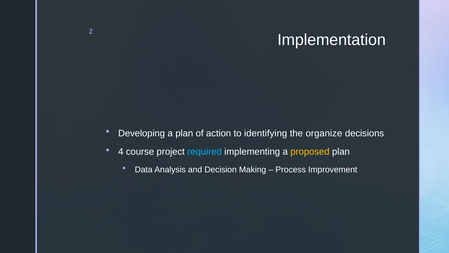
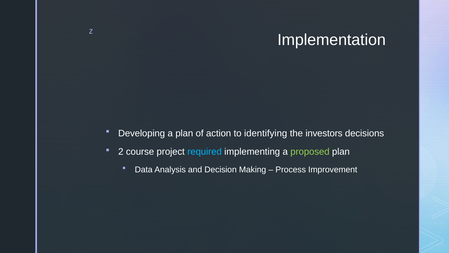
organize: organize -> investors
4: 4 -> 2
proposed colour: yellow -> light green
